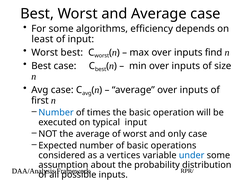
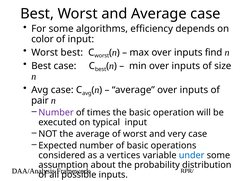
least: least -> color
first: first -> pair
Number at (56, 112) colour: blue -> purple
only: only -> very
